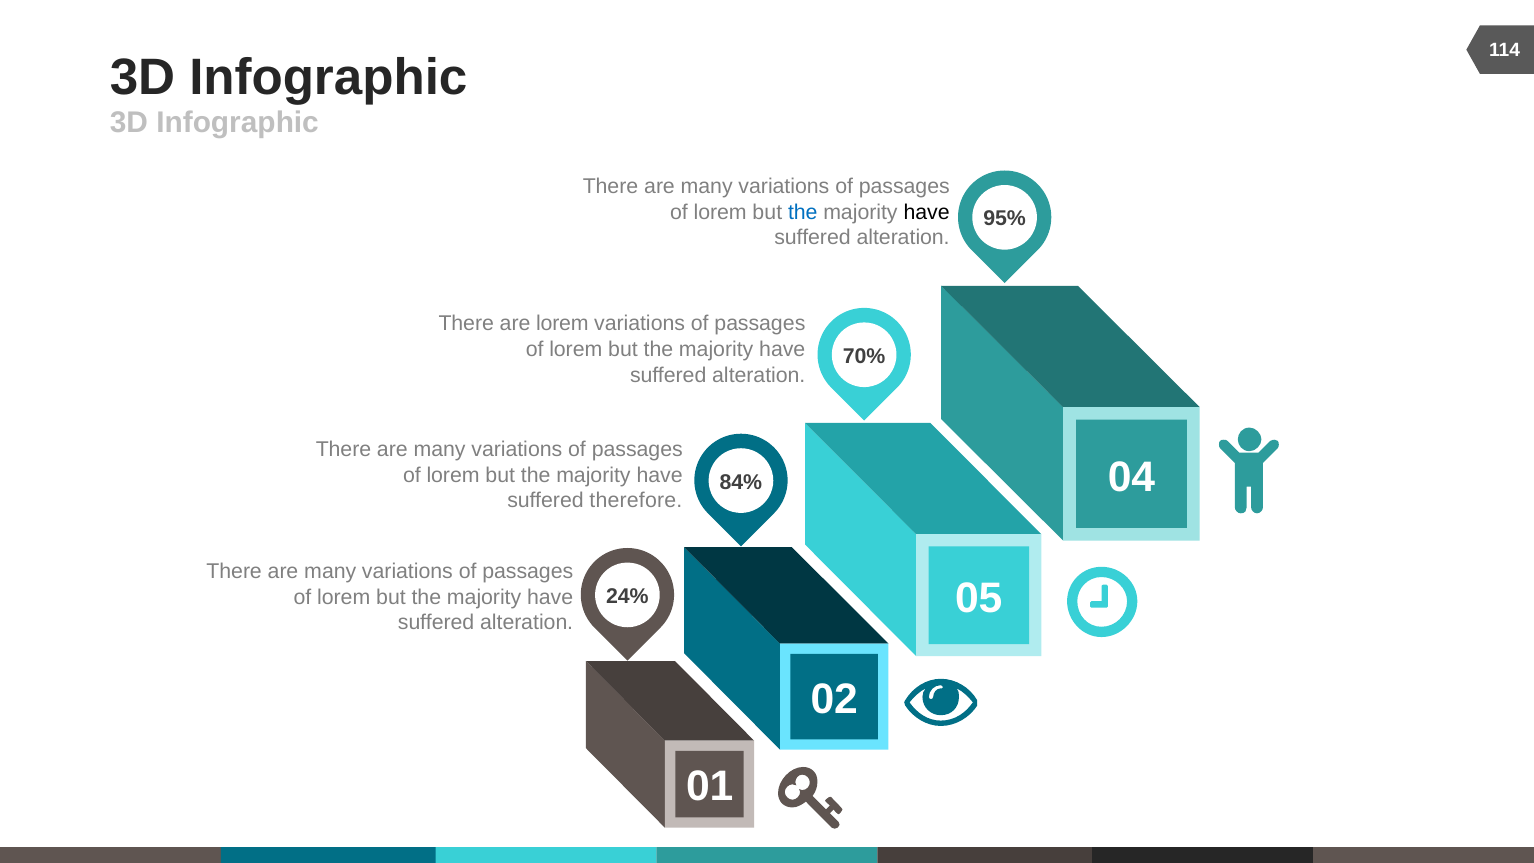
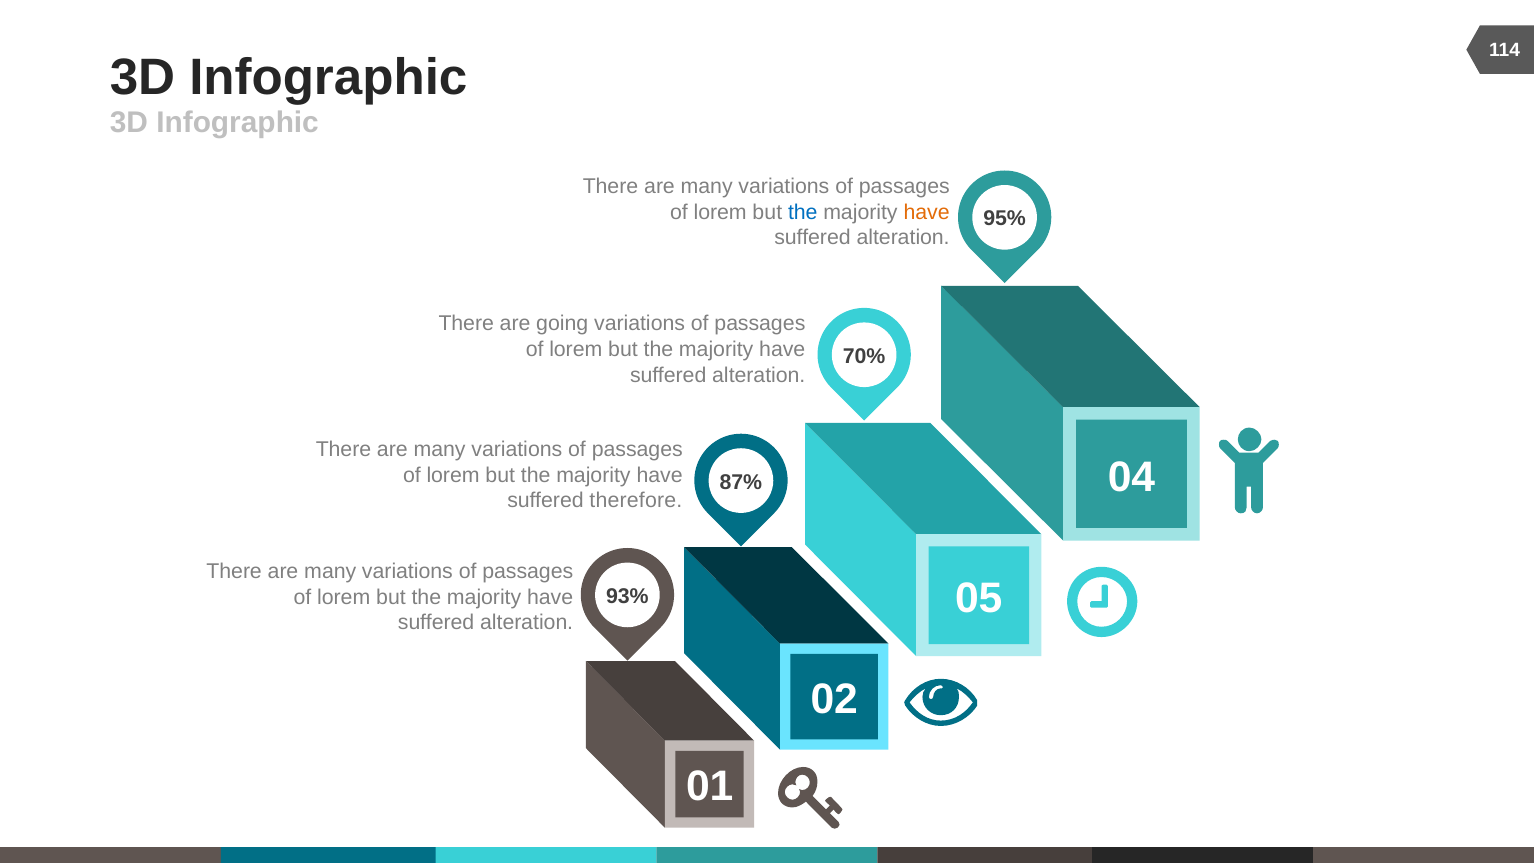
have at (927, 212) colour: black -> orange
are lorem: lorem -> going
84%: 84% -> 87%
24%: 24% -> 93%
